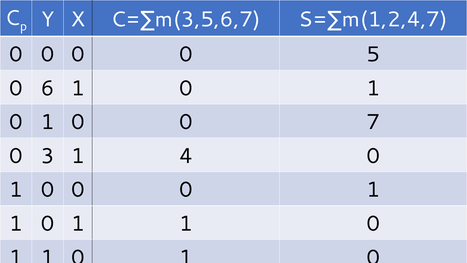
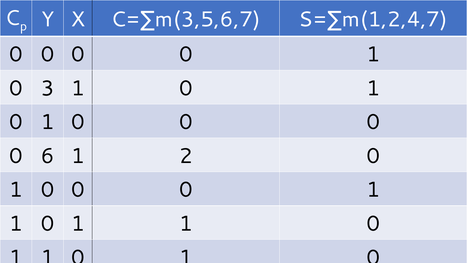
5 at (373, 54): 5 -> 1
6: 6 -> 3
7 at (373, 122): 7 -> 0
3: 3 -> 6
4: 4 -> 2
